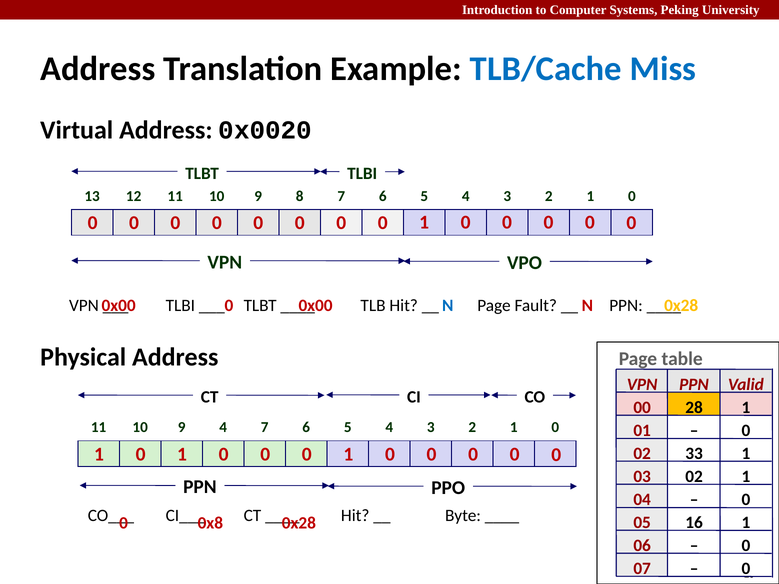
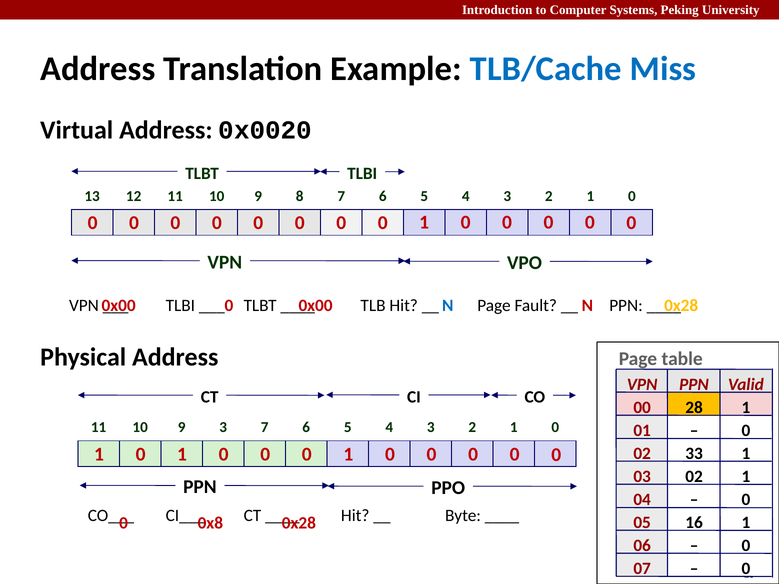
9 4: 4 -> 3
